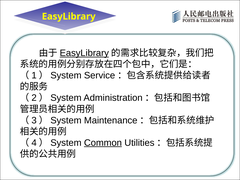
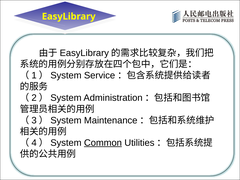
EasyLibrary at (84, 53) underline: present -> none
